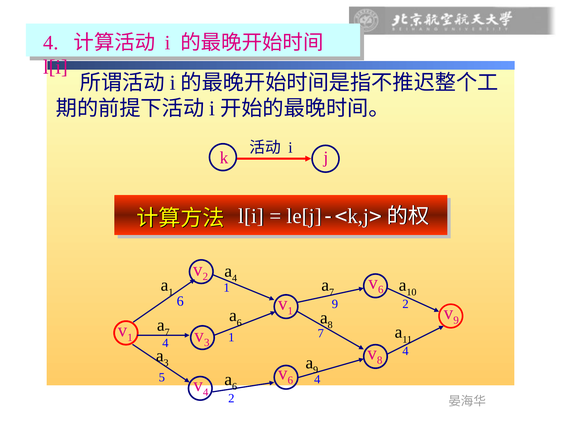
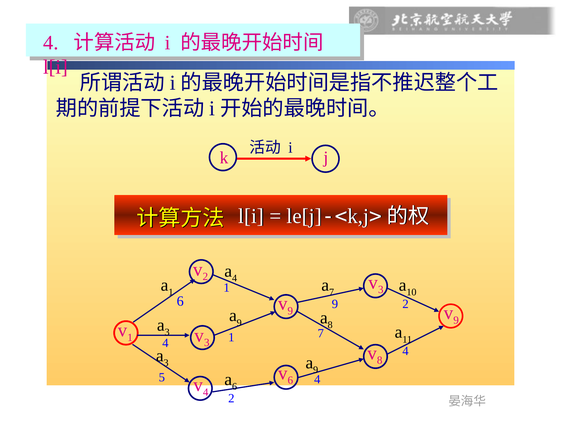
6 at (381, 290): 6 -> 3
1 at (290, 311): 1 -> 9
6 at (239, 323): 6 -> 9
7 at (167, 332): 7 -> 3
